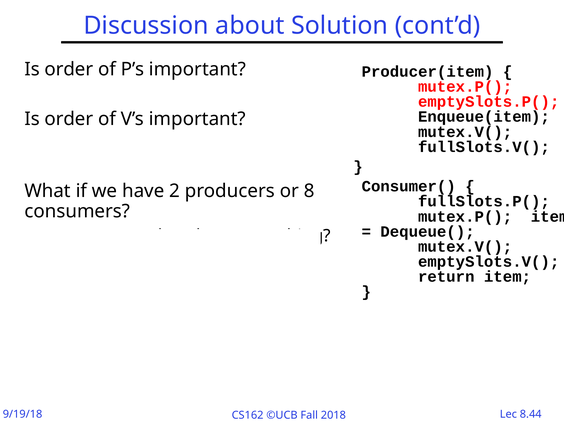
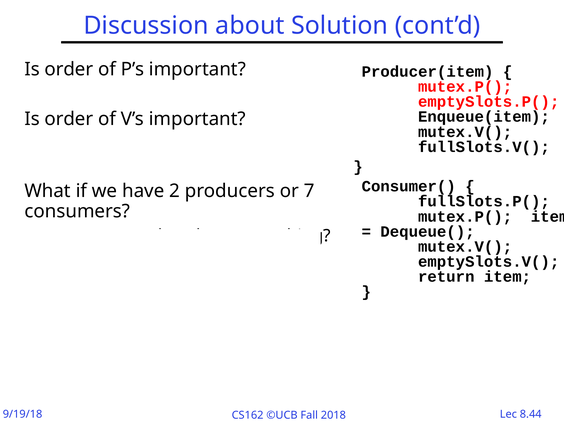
8: 8 -> 7
